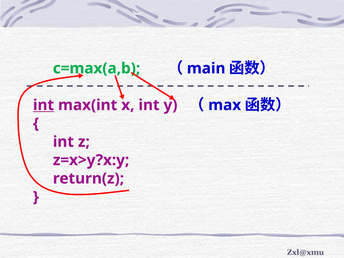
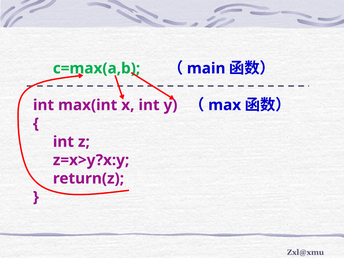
int at (44, 105) underline: present -> none
